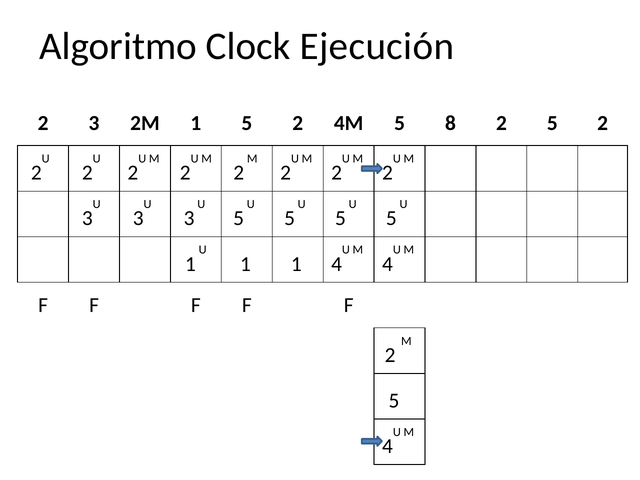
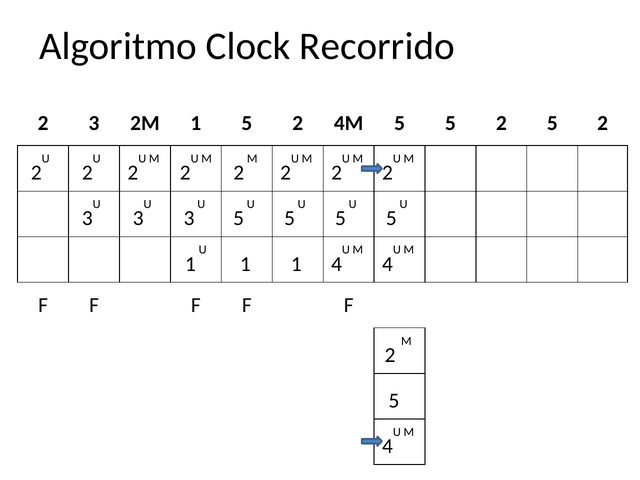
Ejecución: Ejecución -> Recorrido
5 8: 8 -> 5
